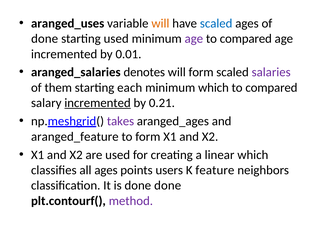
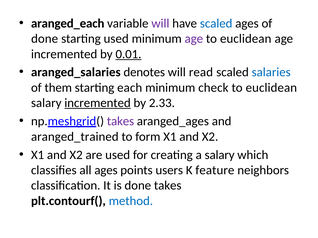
aranged_uses: aranged_uses -> aranged_each
will at (160, 23) colour: orange -> purple
compared at (246, 39): compared -> euclidean
0.01 underline: none -> present
will form: form -> read
salaries colour: purple -> blue
minimum which: which -> check
compared at (271, 88): compared -> euclidean
0.21: 0.21 -> 2.33
aranged_feature: aranged_feature -> aranged_trained
a linear: linear -> salary
done done: done -> takes
method colour: purple -> blue
